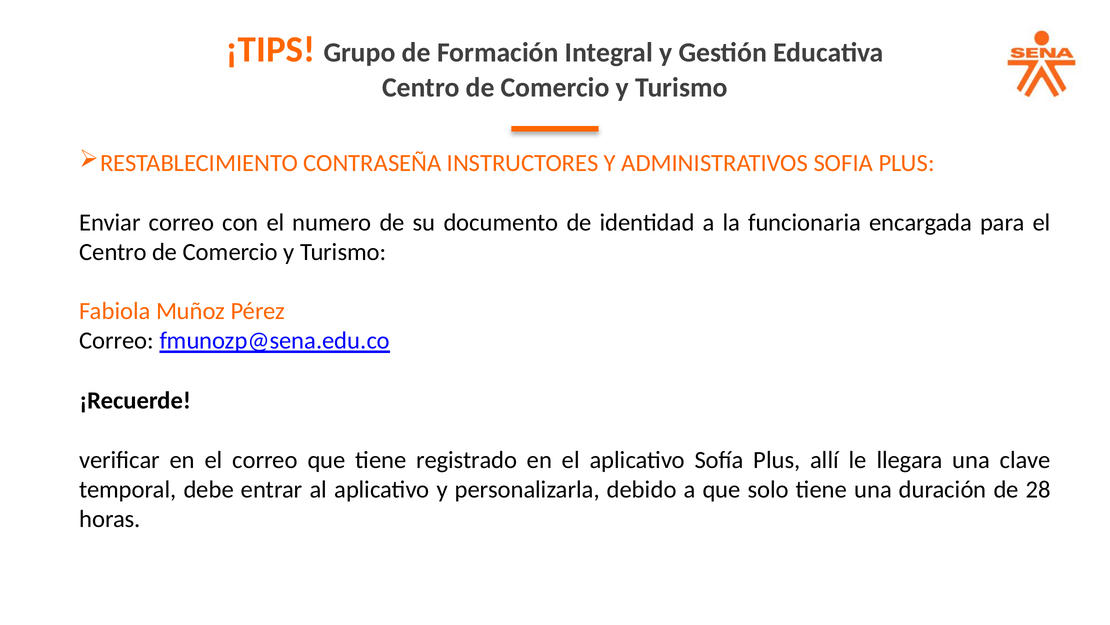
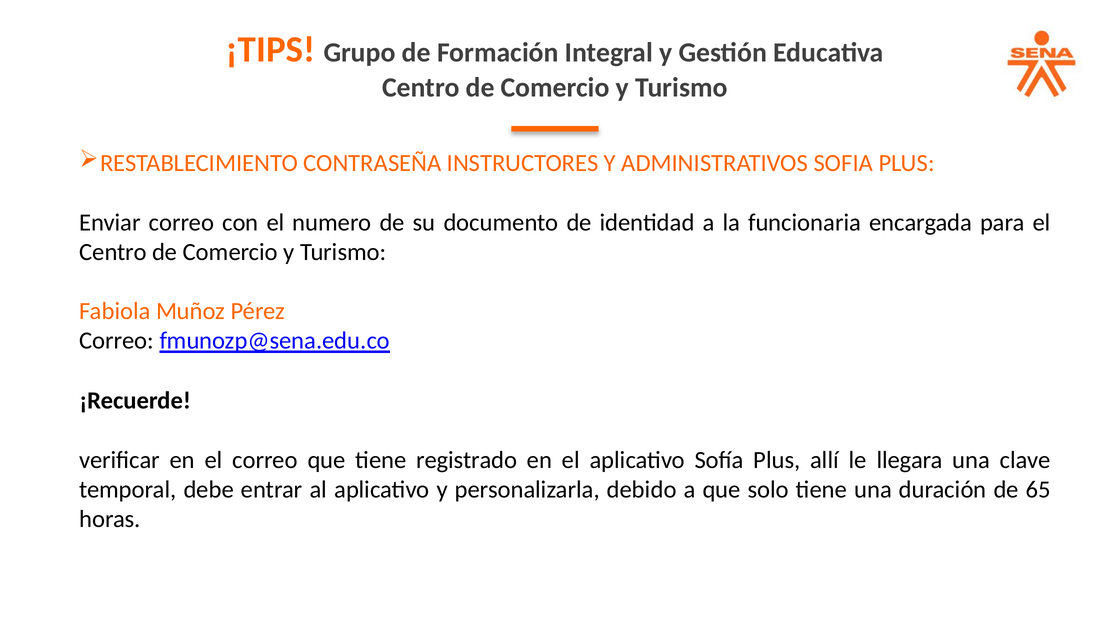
28: 28 -> 65
